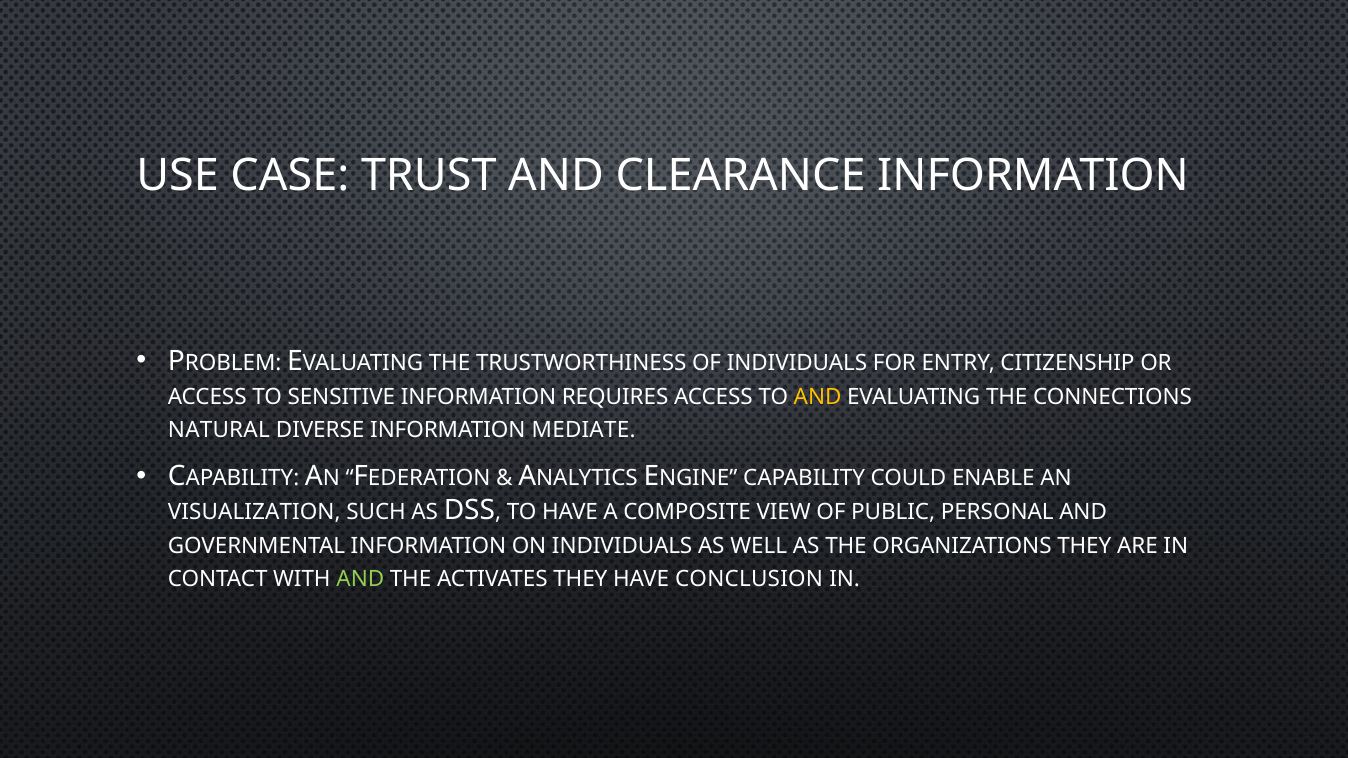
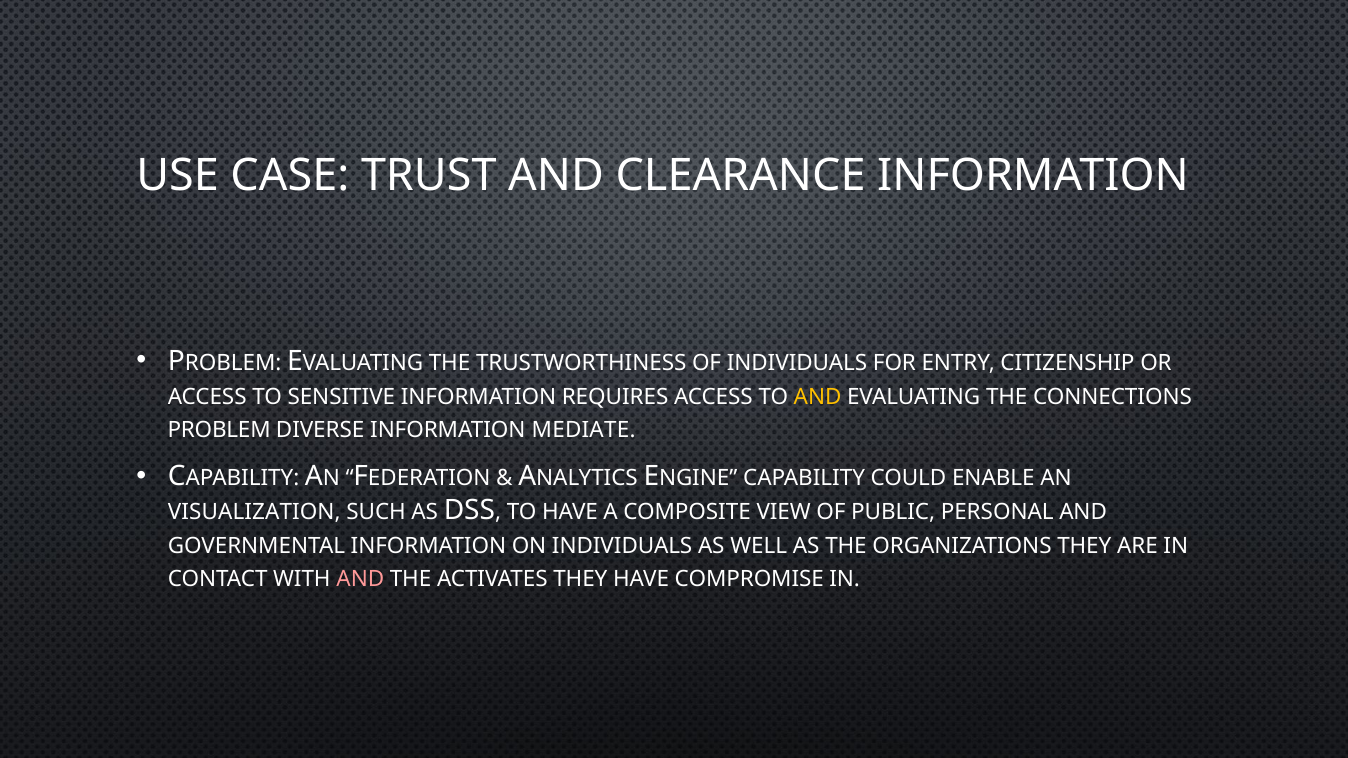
NATURAL: NATURAL -> PROBLEM
AND at (360, 580) colour: light green -> pink
CONCLUSION: CONCLUSION -> COMPROMISE
